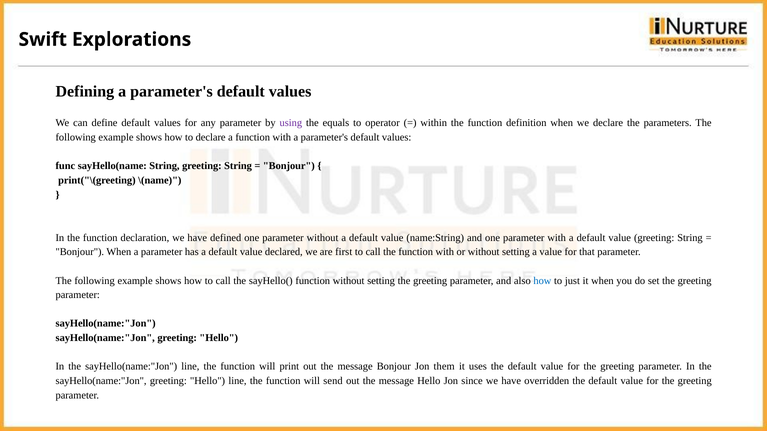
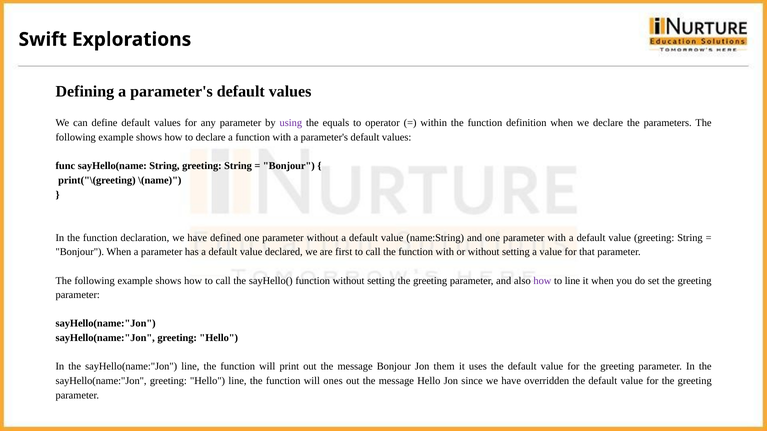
how at (542, 281) colour: blue -> purple
to just: just -> line
send: send -> ones
